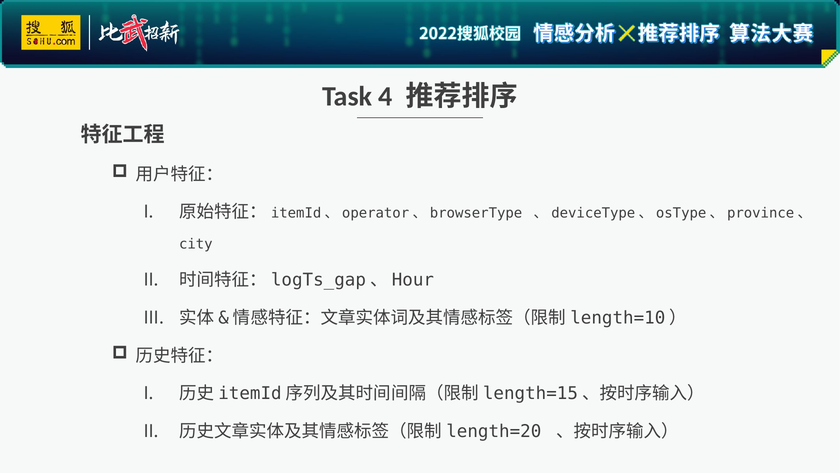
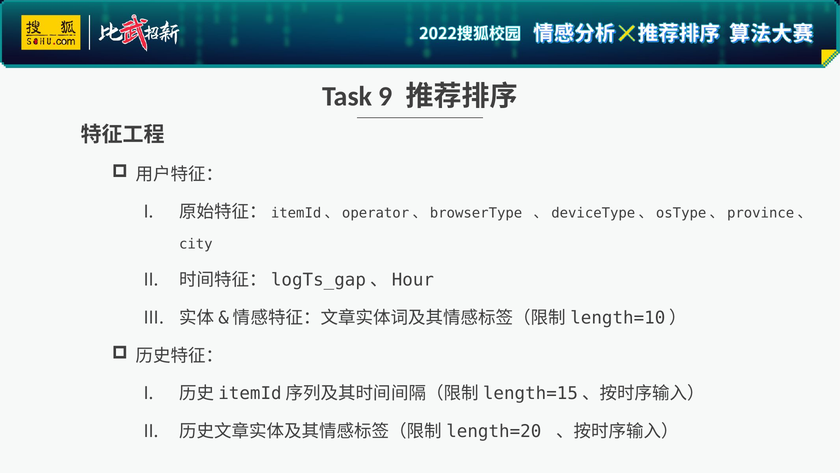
4: 4 -> 9
